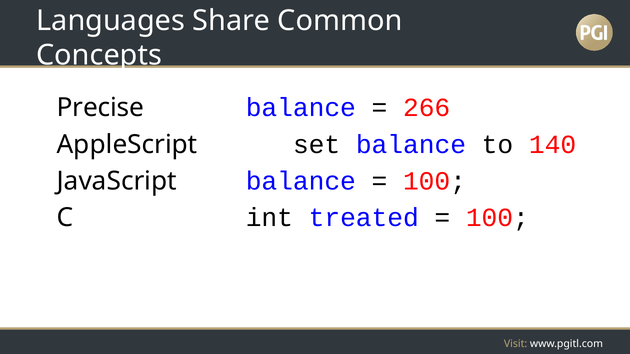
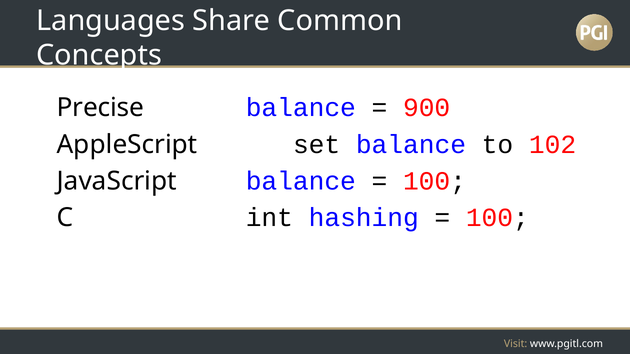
266: 266 -> 900
140: 140 -> 102
treated: treated -> hashing
